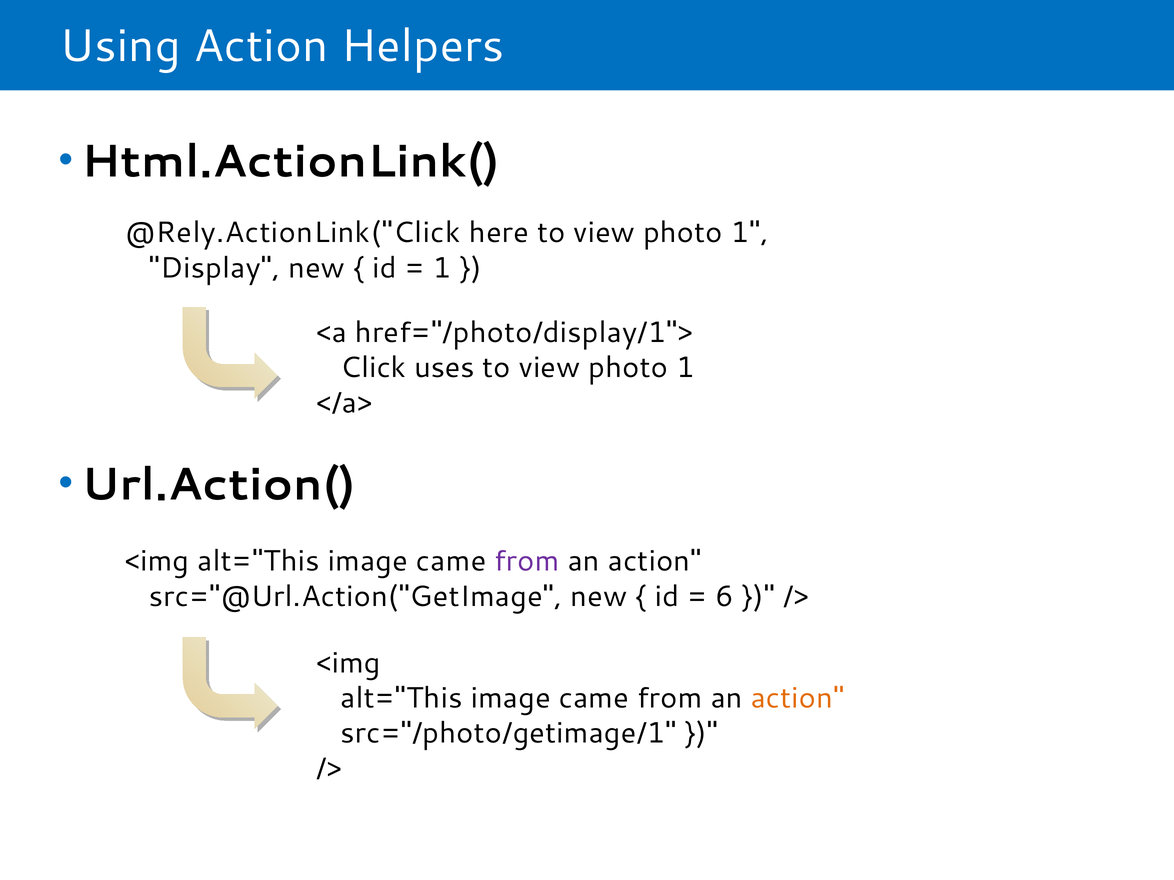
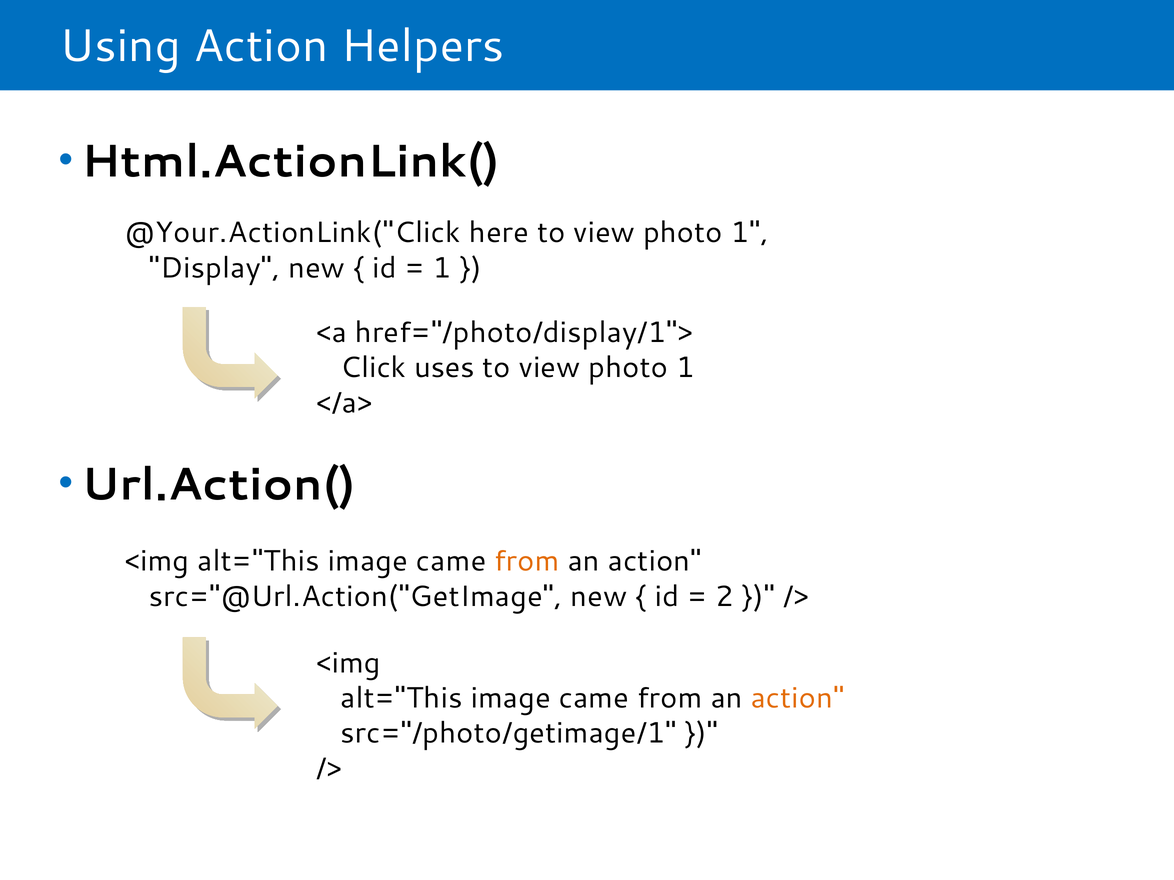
@Rely.ActionLink("Click: @Rely.ActionLink("Click -> @Your.ActionLink("Click
from at (527, 561) colour: purple -> orange
6: 6 -> 2
